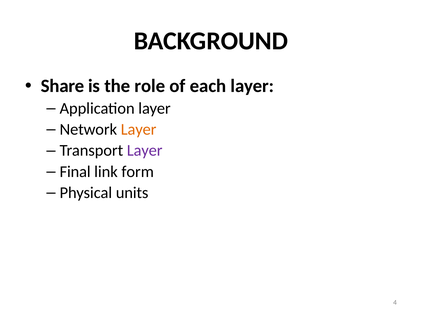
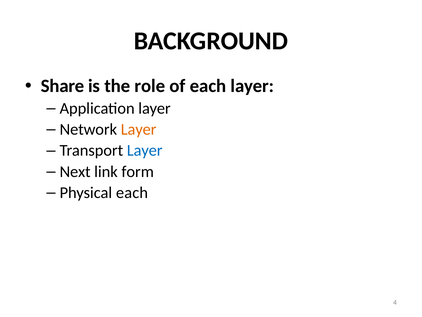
Layer at (145, 150) colour: purple -> blue
Final: Final -> Next
Physical units: units -> each
